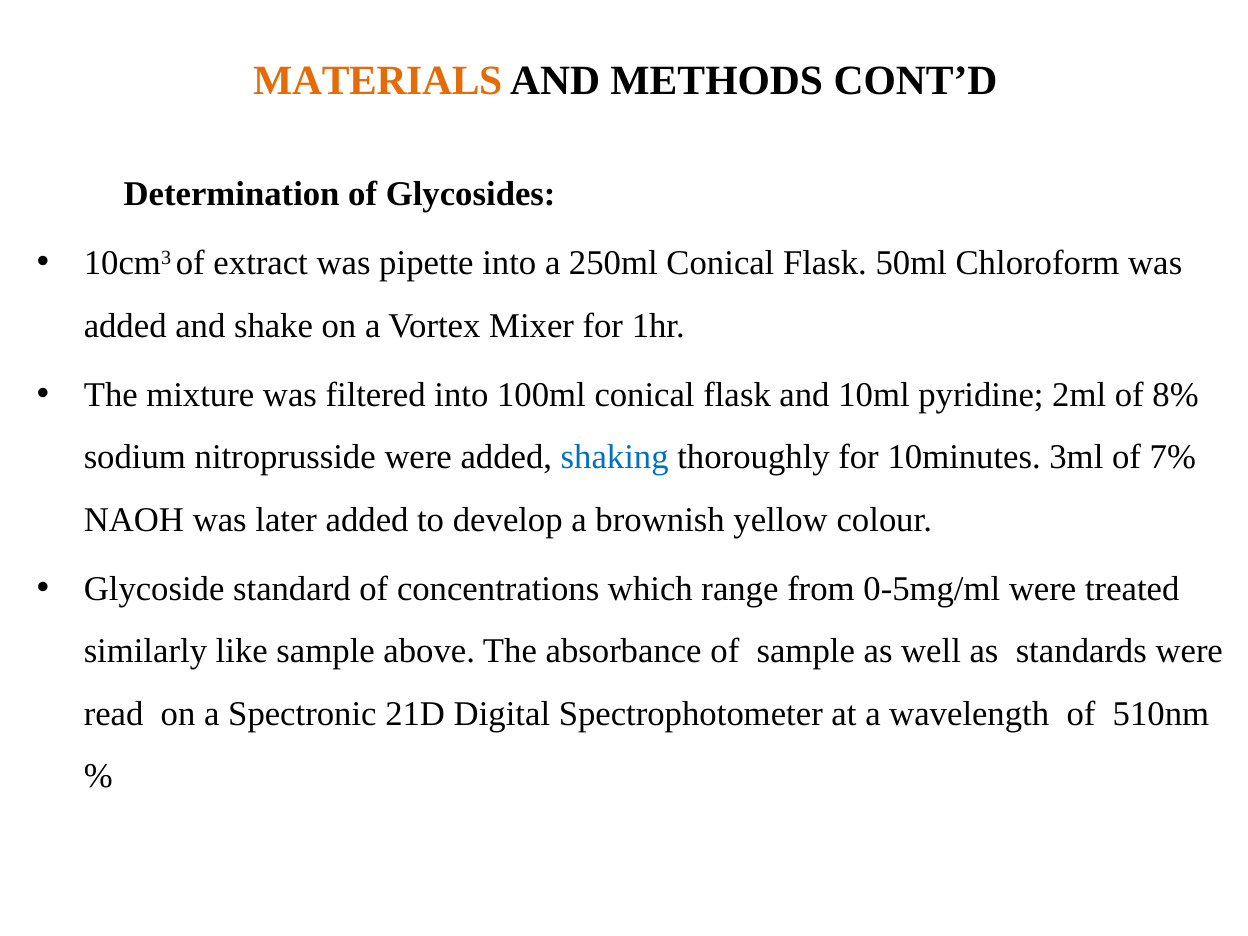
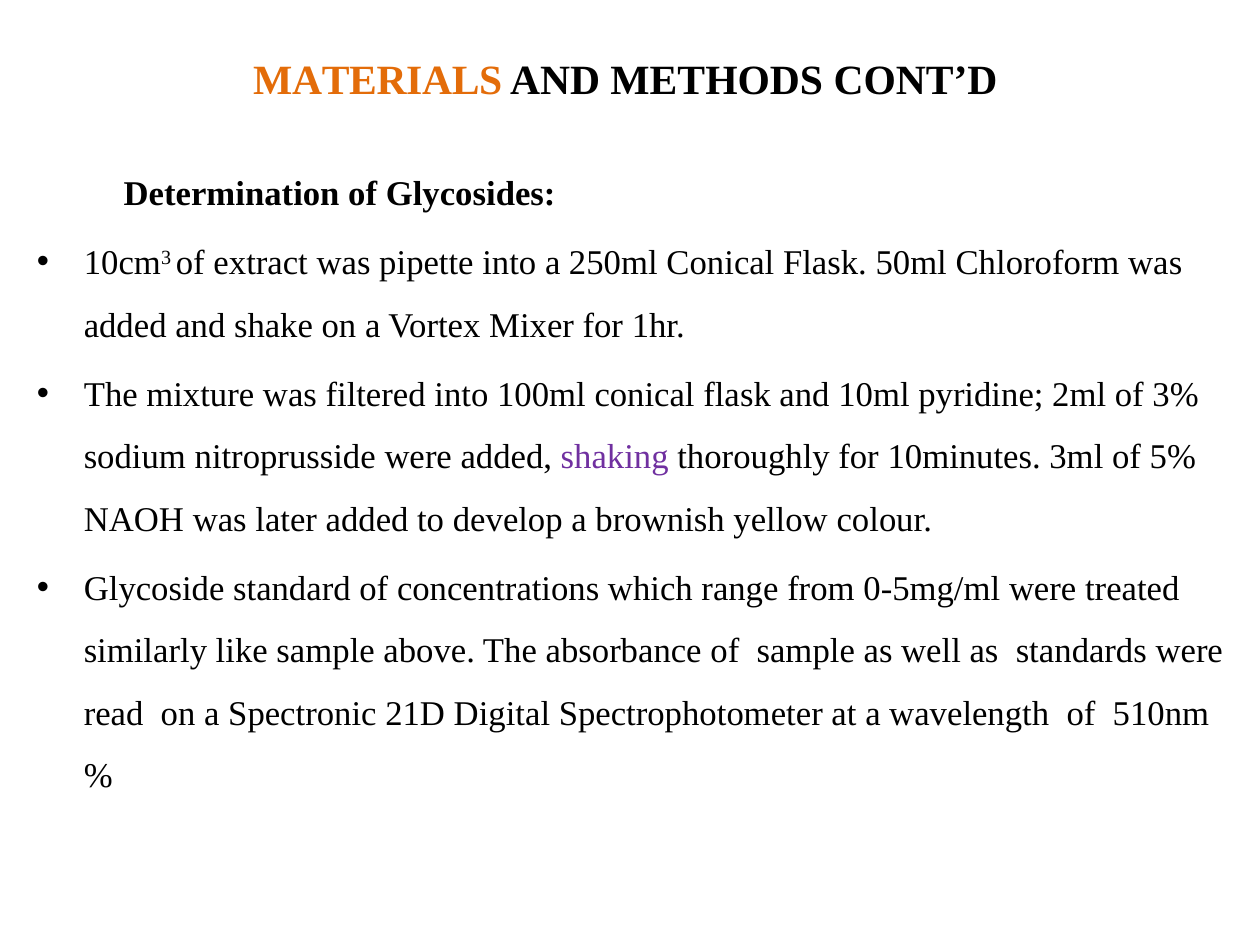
8%: 8% -> 3%
shaking colour: blue -> purple
7%: 7% -> 5%
